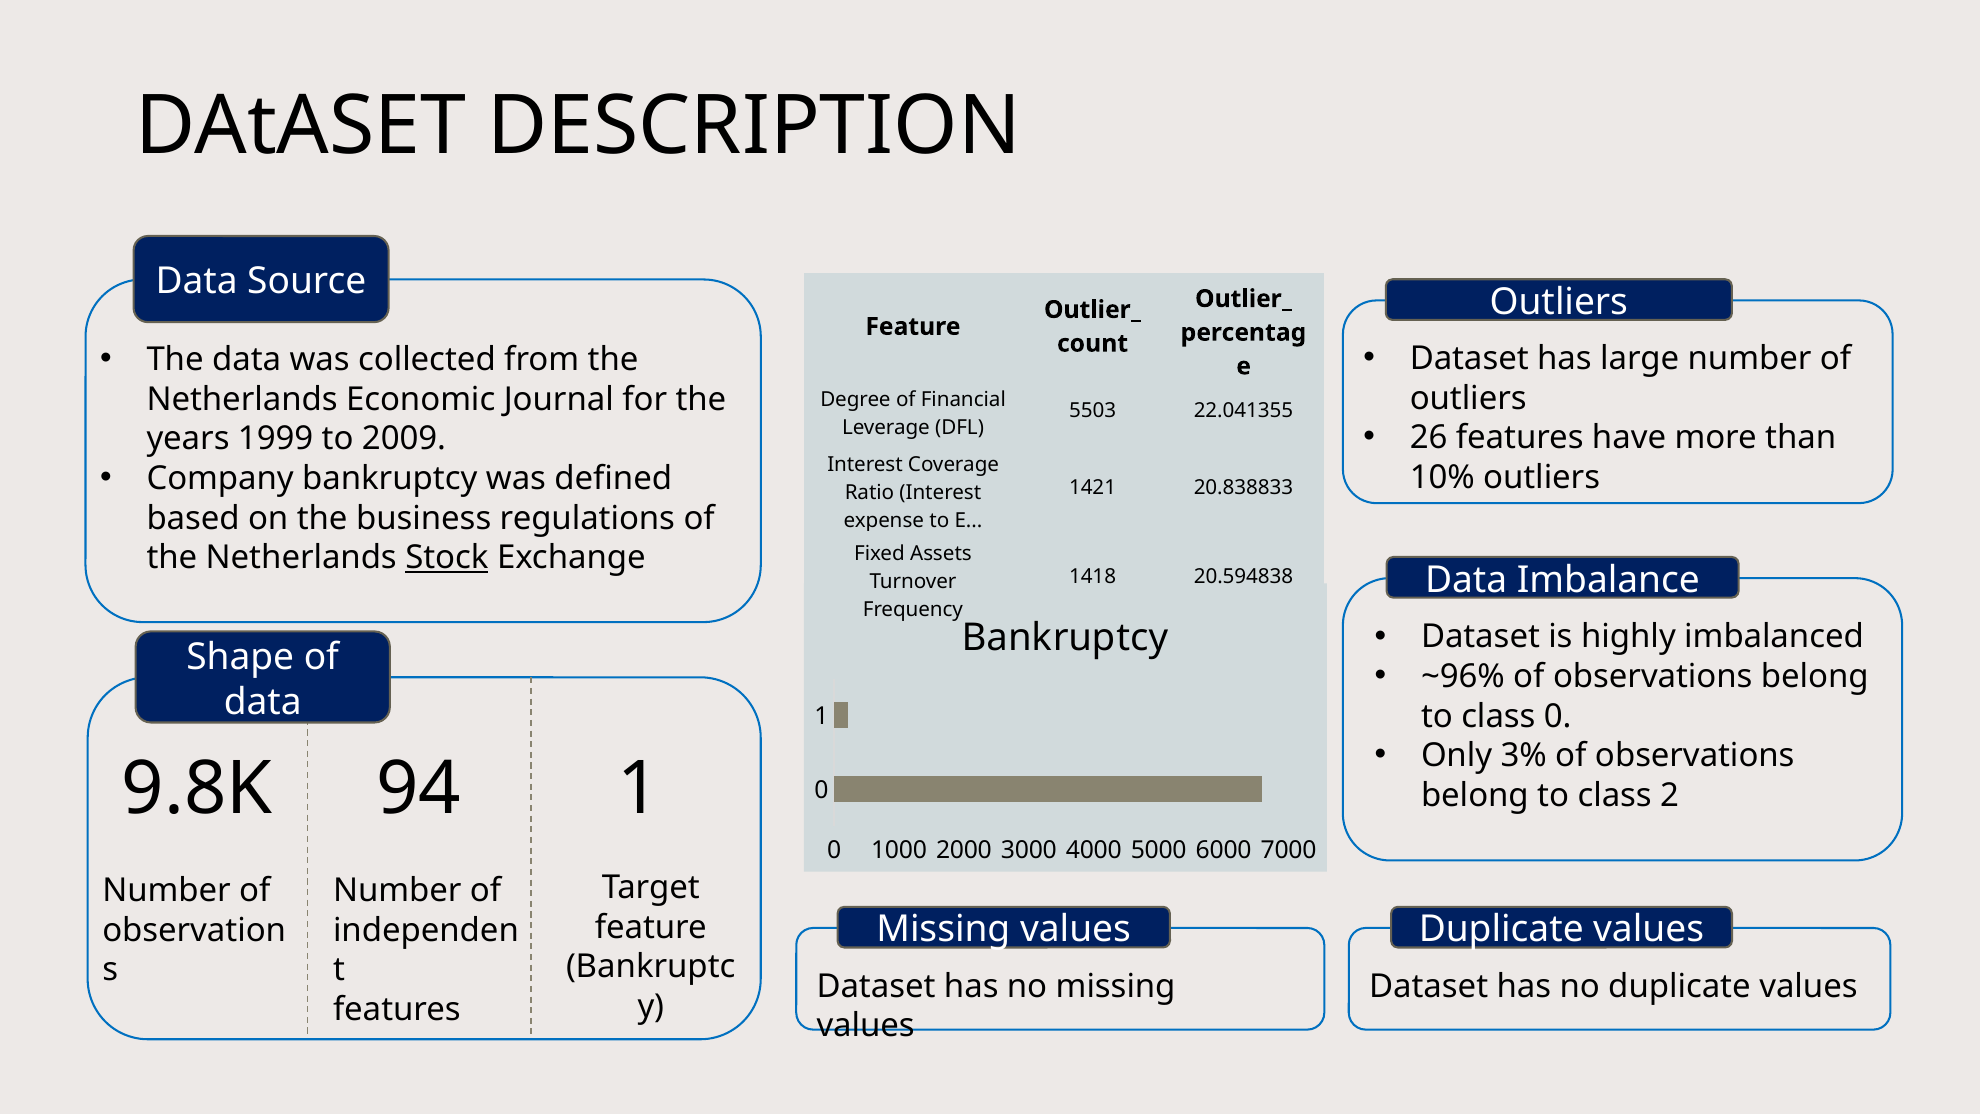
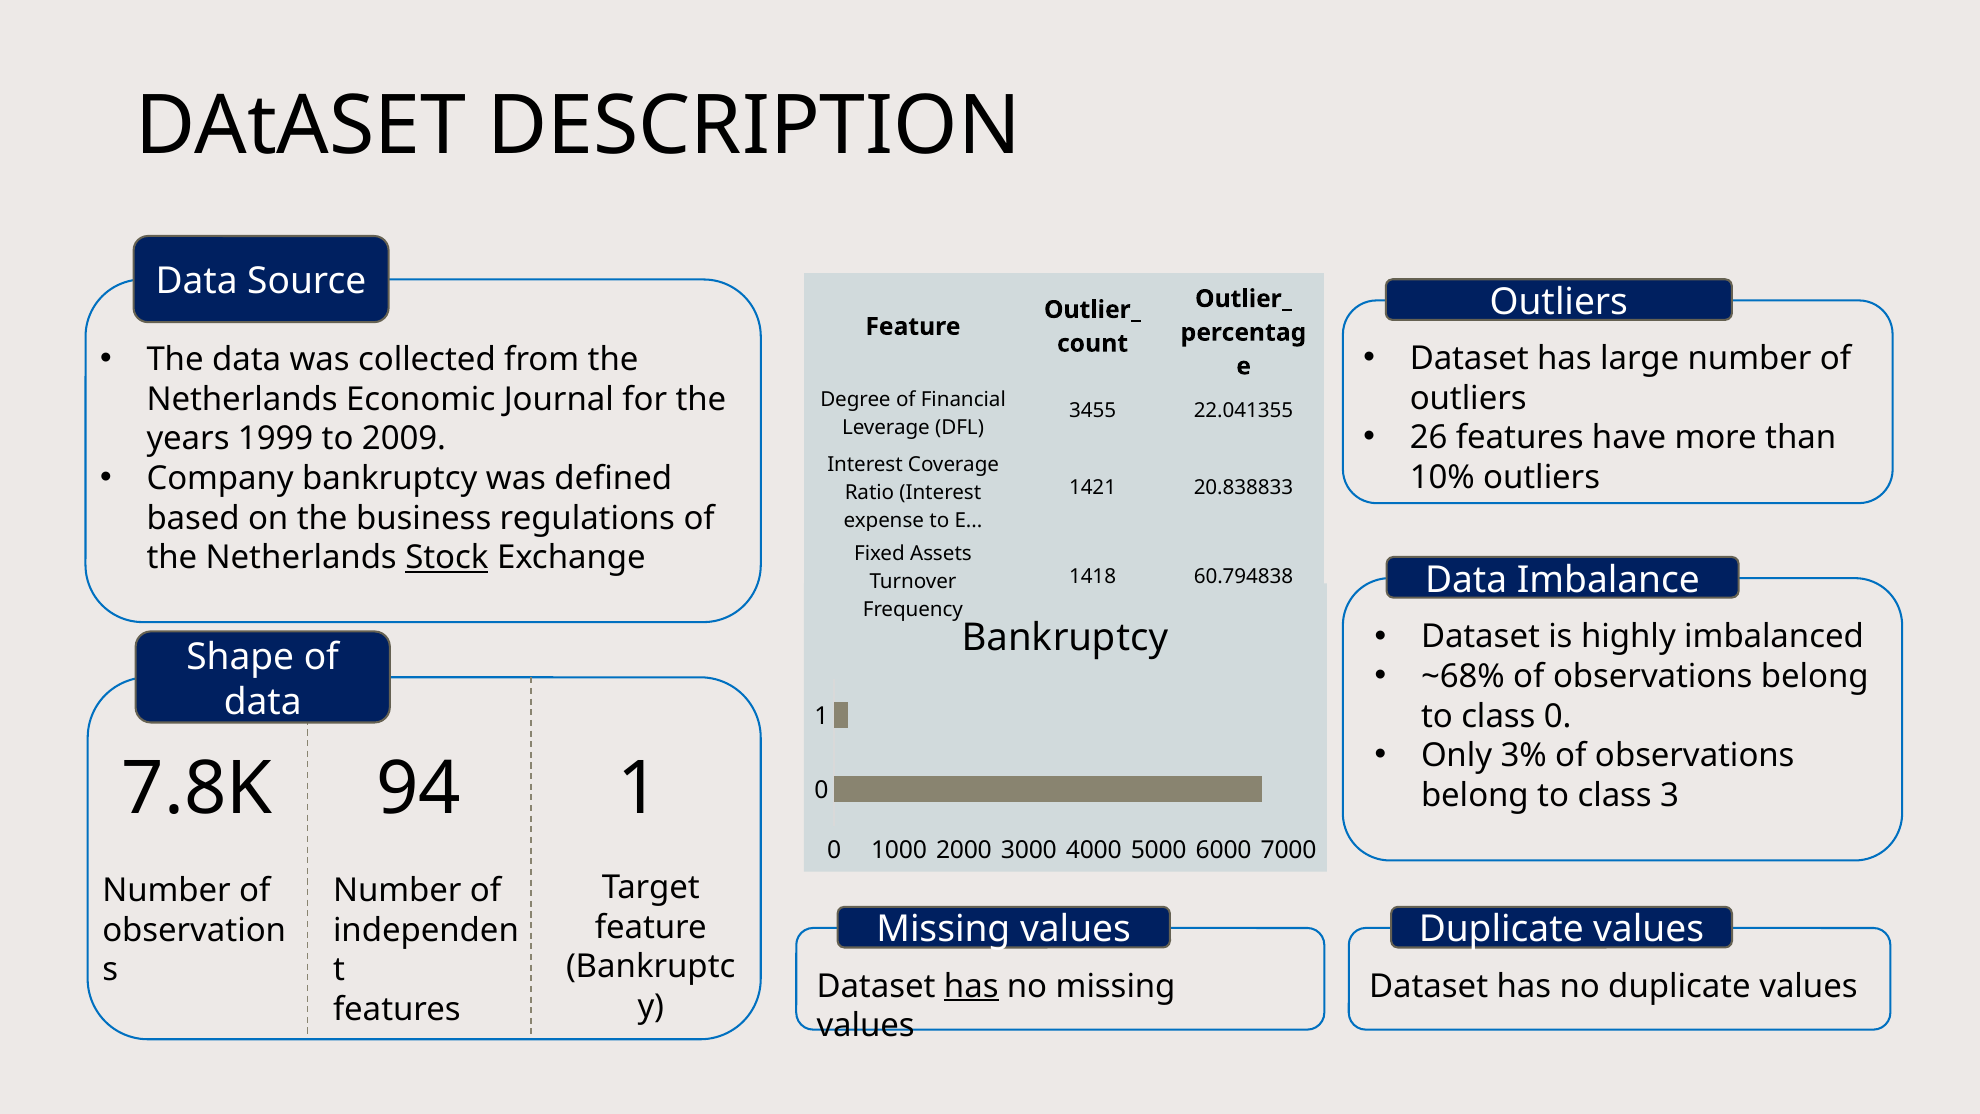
5503: 5503 -> 3455
20.594838: 20.594838 -> 60.794838
~96%: ~96% -> ~68%
9.8K: 9.8K -> 7.8K
2: 2 -> 3
has at (971, 986) underline: none -> present
